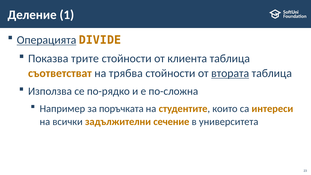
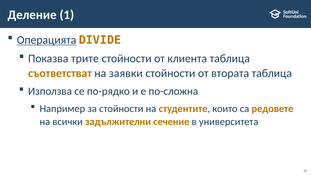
трябва: трябва -> заявки
втората underline: present -> none
за поръчката: поръчката -> стойности
интереси: интереси -> редовете
